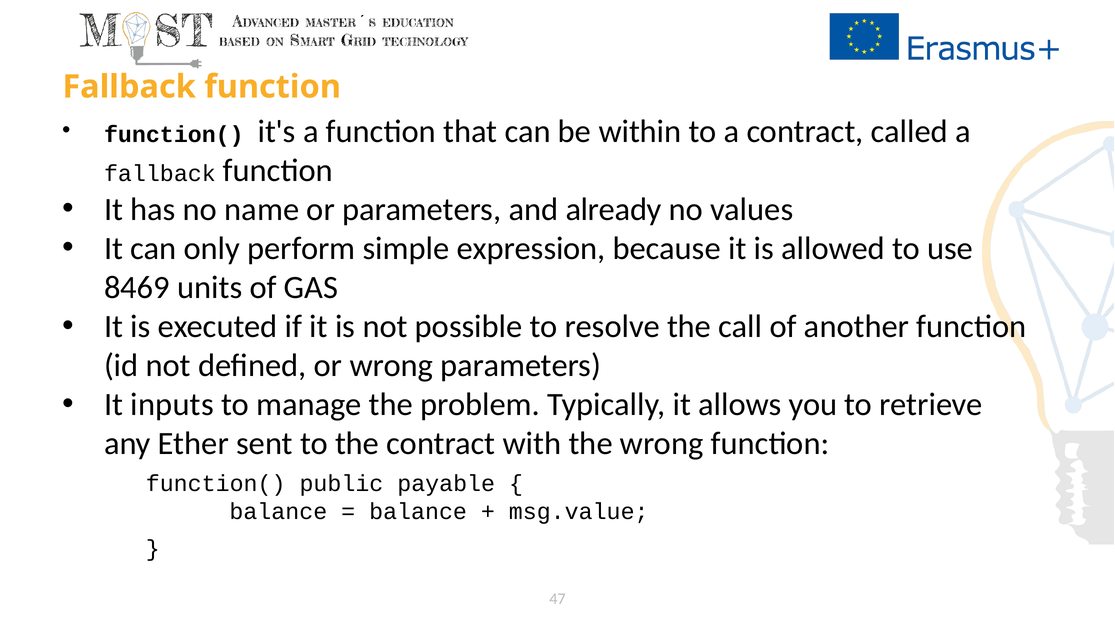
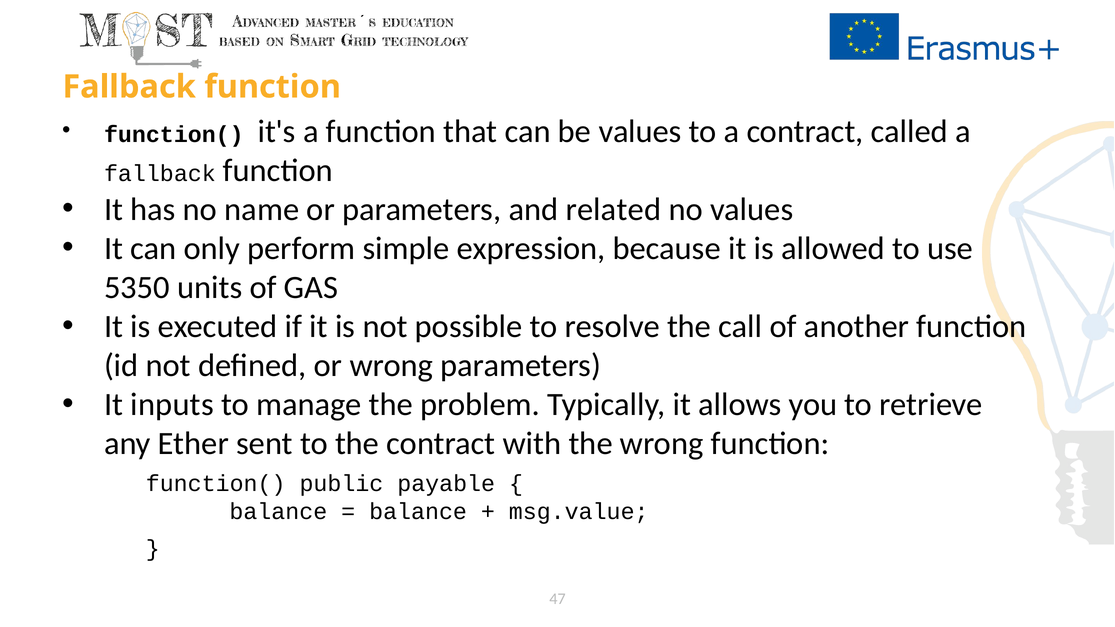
be within: within -> values
already: already -> related
8469: 8469 -> 5350
